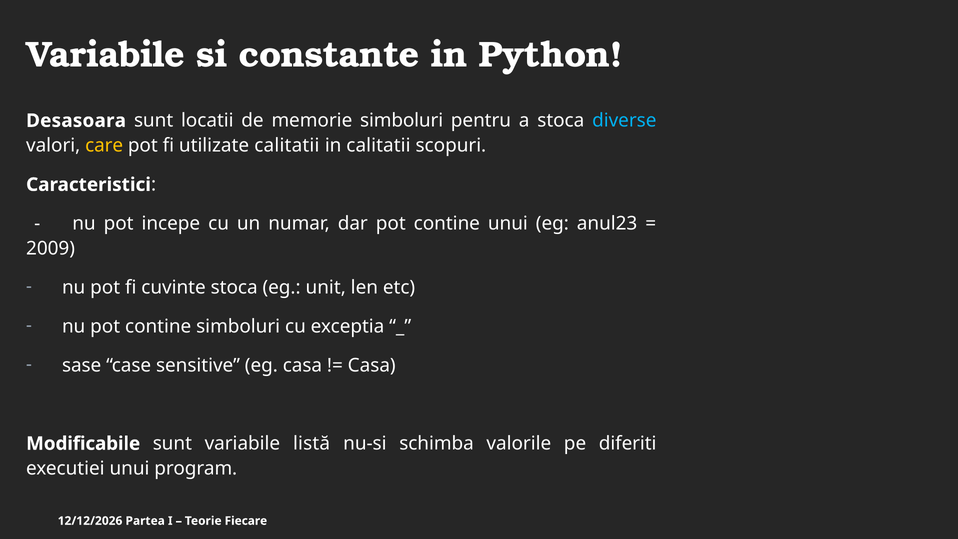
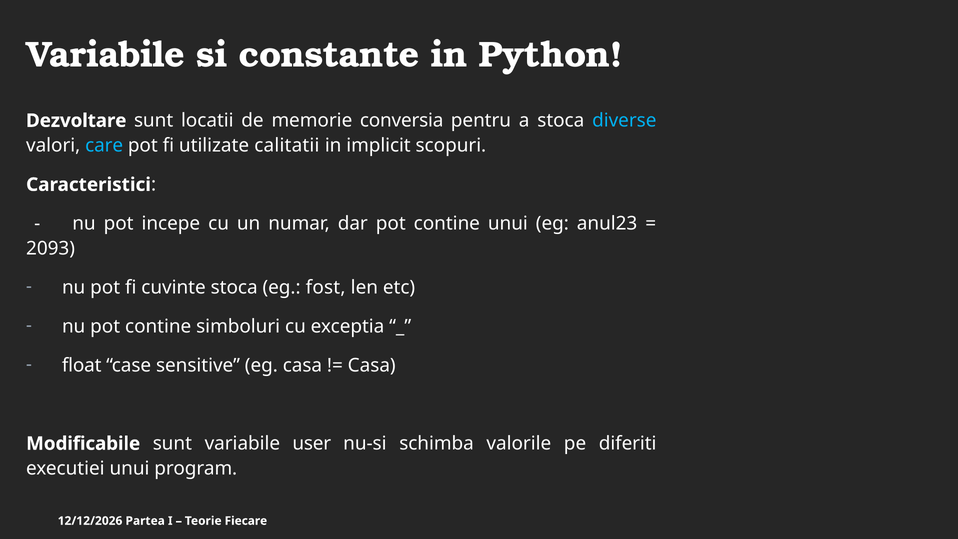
Desasoara: Desasoara -> Dezvoltare
memorie simboluri: simboluri -> conversia
care colour: yellow -> light blue
in calitatii: calitatii -> implicit
2009: 2009 -> 2093
unit: unit -> fost
sase: sase -> float
listă: listă -> user
